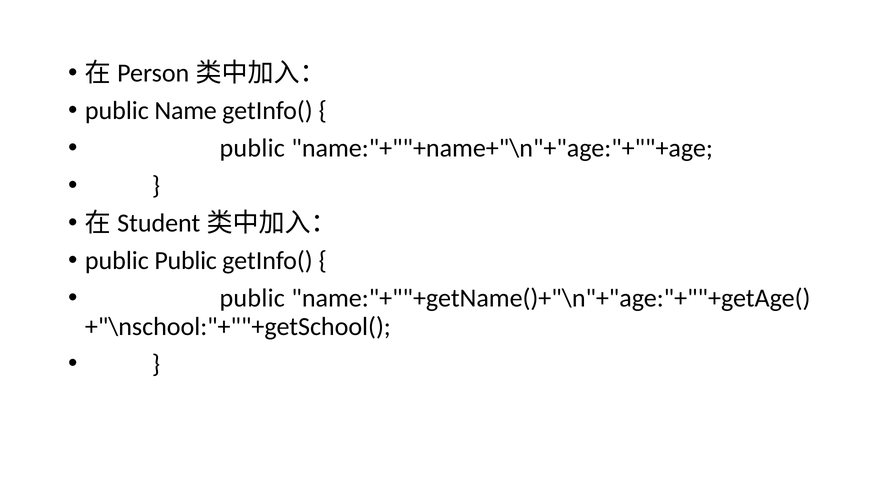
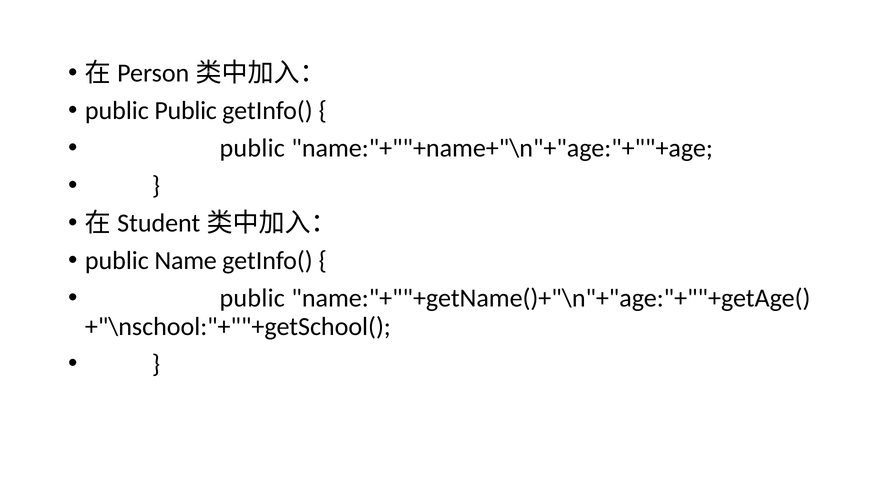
public Name: Name -> Public
public Public: Public -> Name
